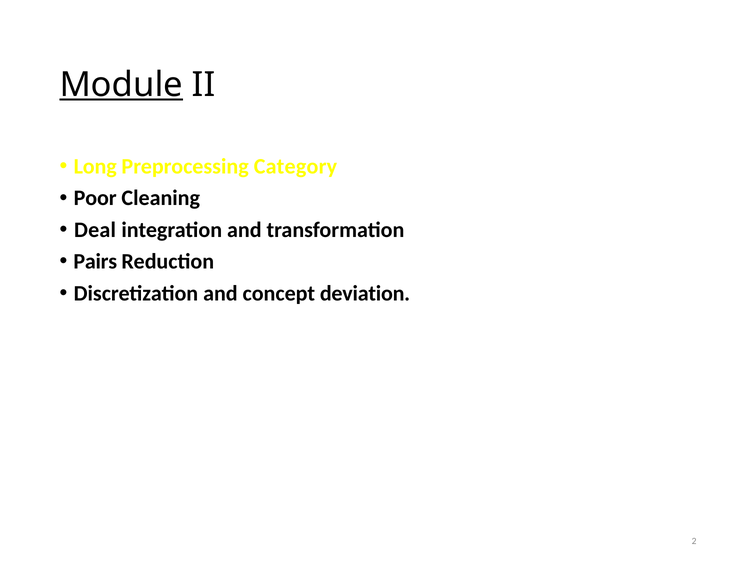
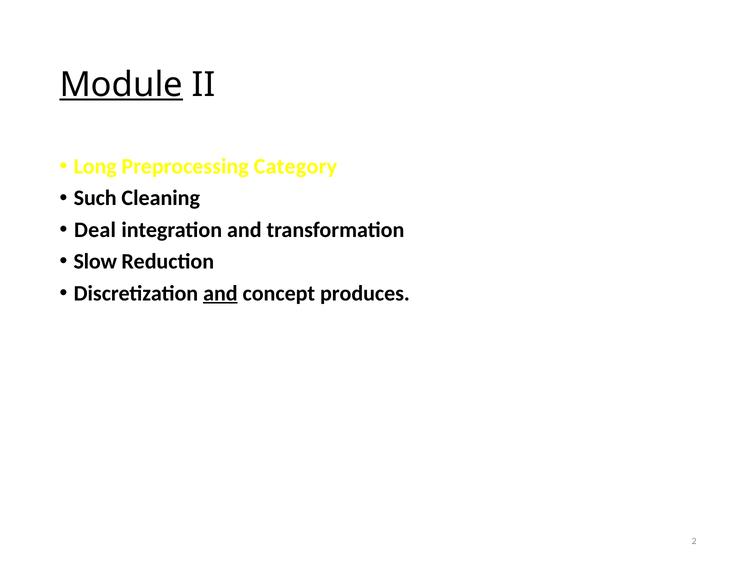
Poor: Poor -> Such
Pairs: Pairs -> Slow
and at (220, 293) underline: none -> present
deviation: deviation -> produces
